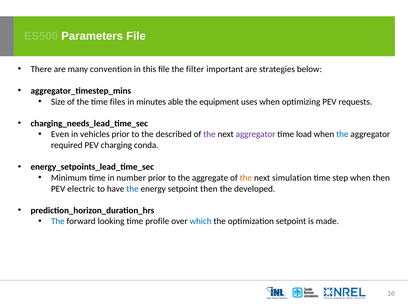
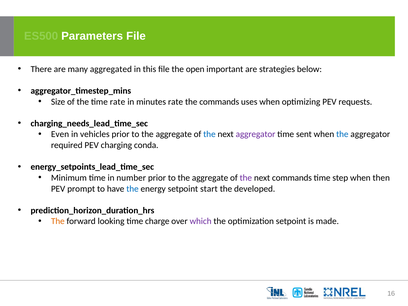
convention: convention -> aggregated
filter: filter -> open
time files: files -> rate
minutes able: able -> rate
the equipment: equipment -> commands
described at (174, 134): described -> aggregate
the at (209, 134) colour: purple -> blue
load: load -> sent
the at (246, 178) colour: orange -> purple
next simulation: simulation -> commands
electric: electric -> prompt
setpoint then: then -> start
The at (58, 221) colour: blue -> orange
profile: profile -> charge
which colour: blue -> purple
